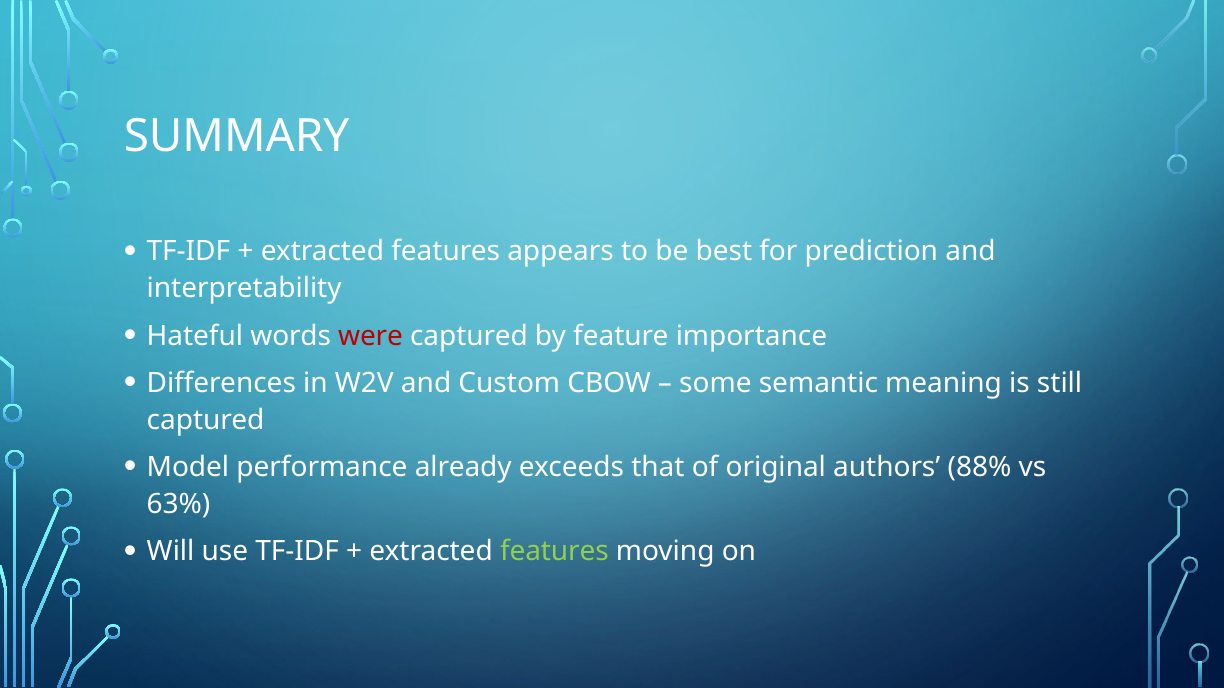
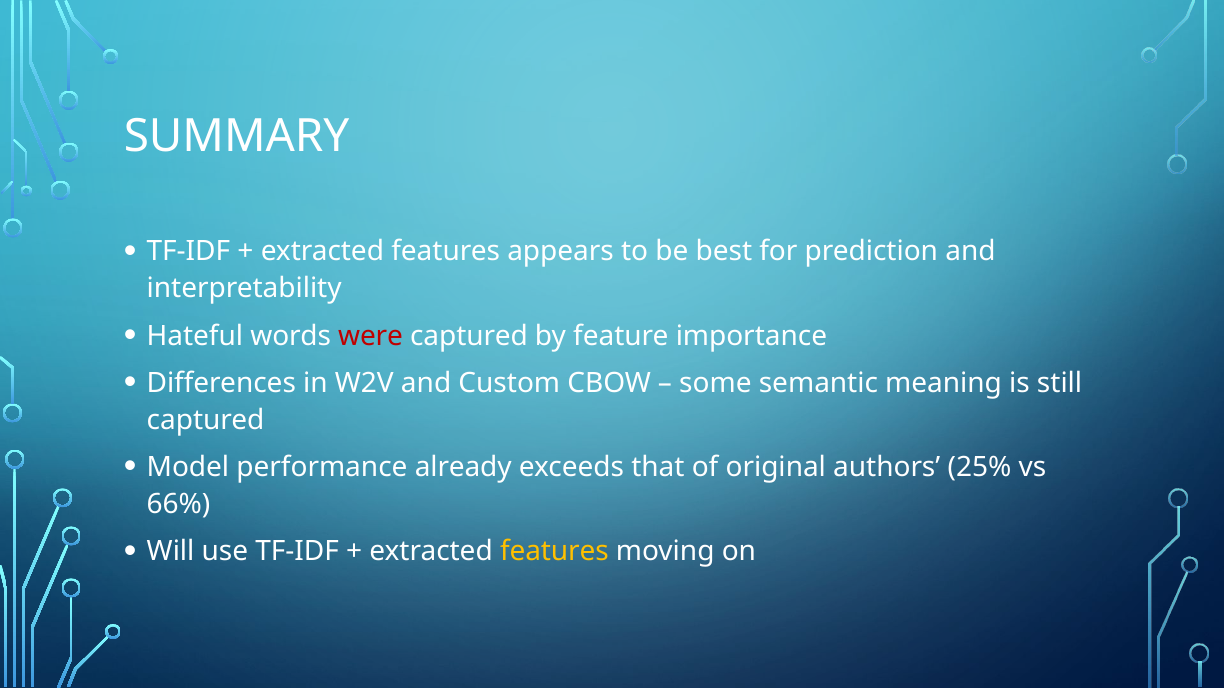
88%: 88% -> 25%
63%: 63% -> 66%
features at (554, 552) colour: light green -> yellow
